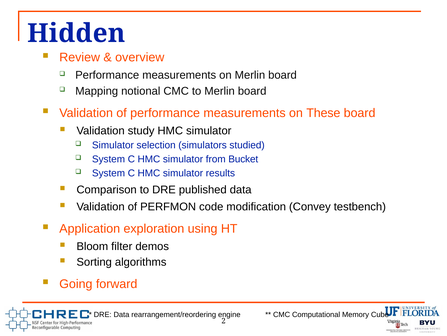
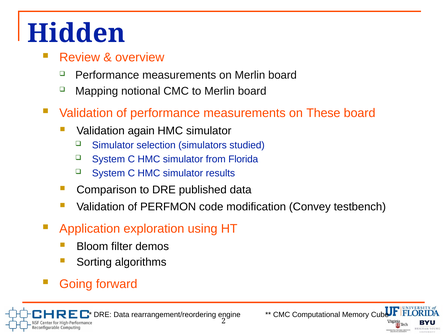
study: study -> again
Bucket: Bucket -> Florida
